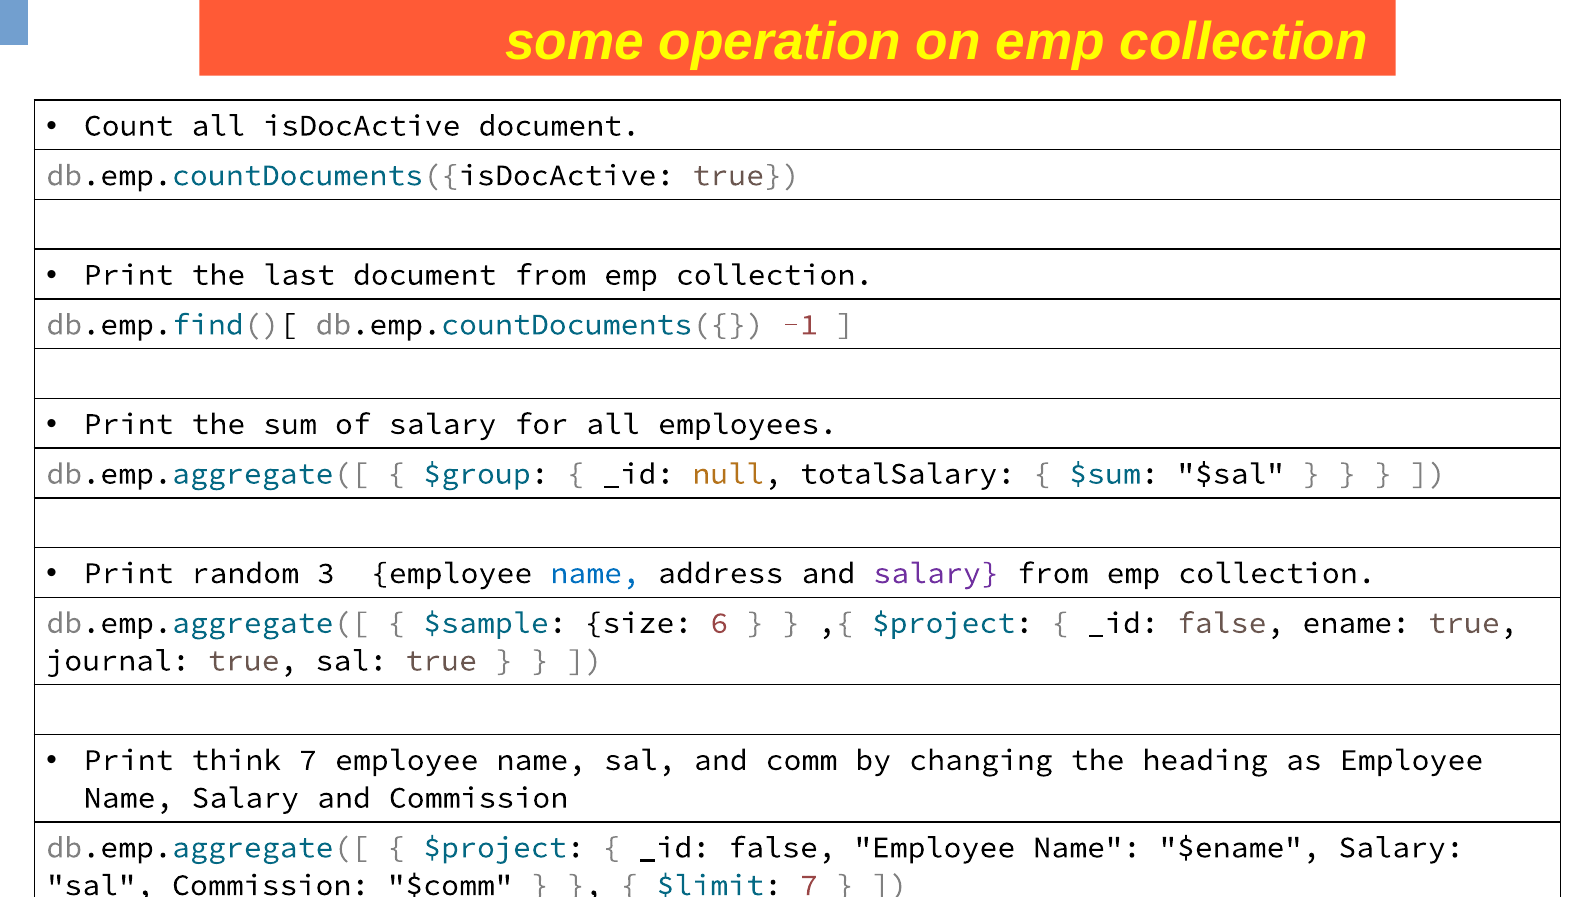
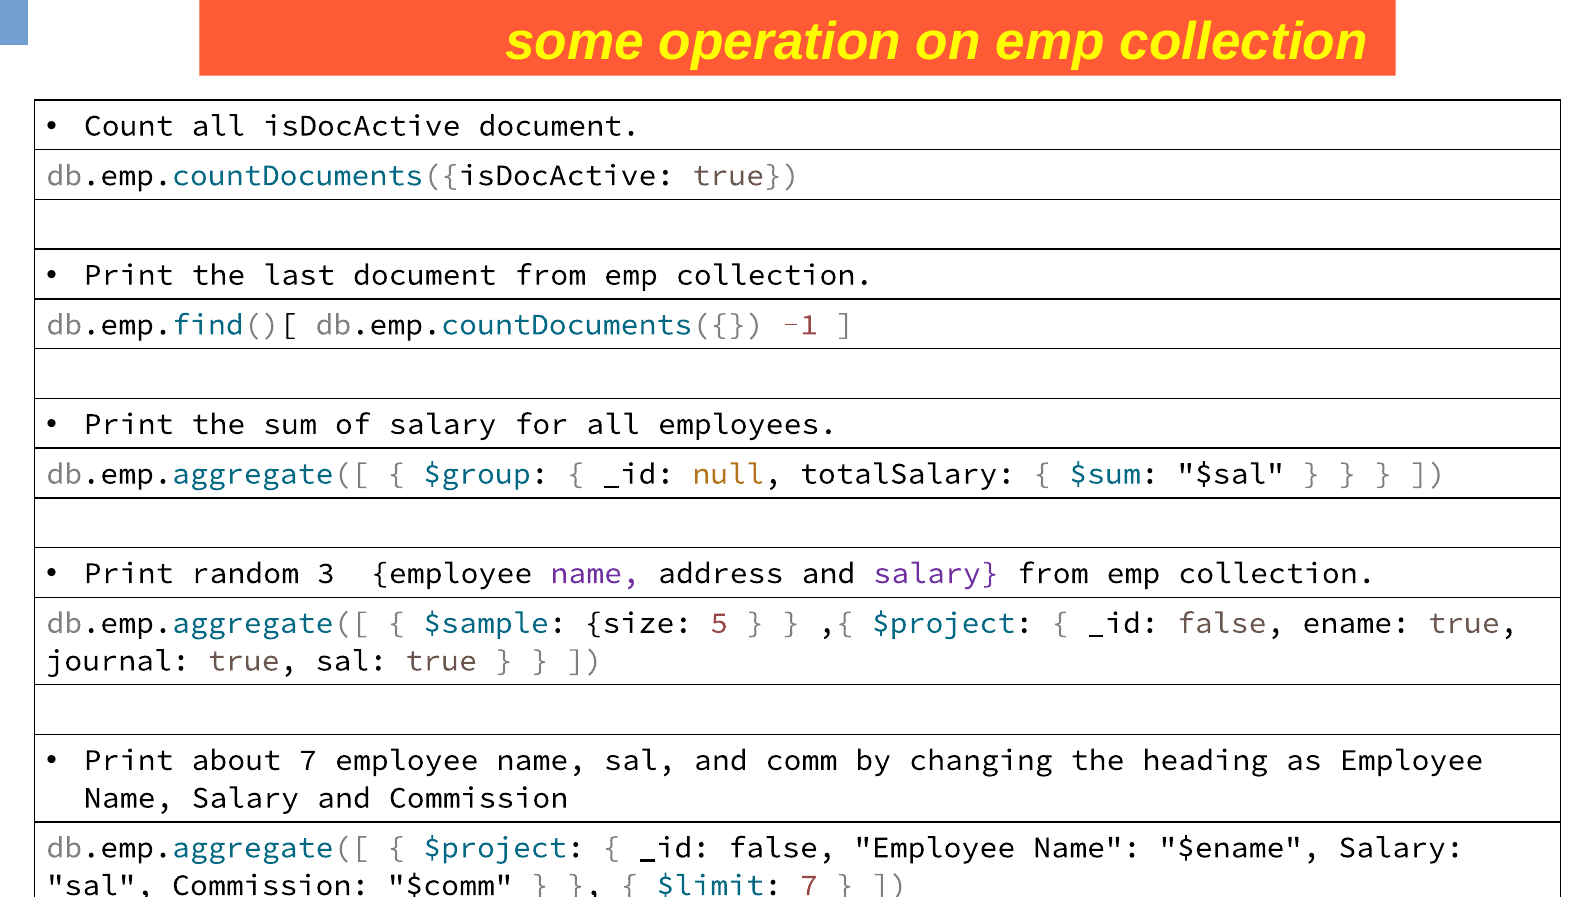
name at (595, 573) colour: blue -> purple
6: 6 -> 5
think: think -> about
